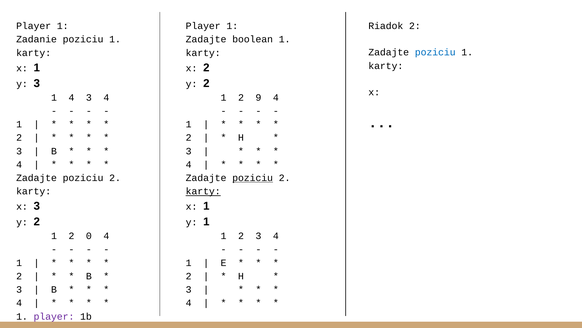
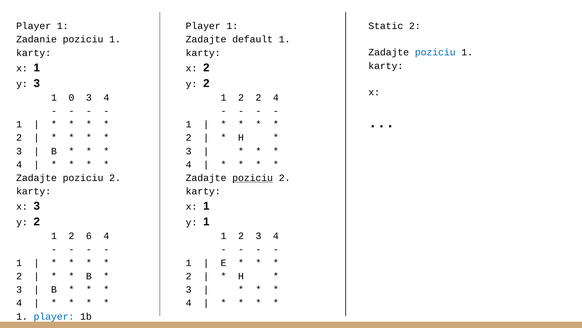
Riadok: Riadok -> Static
boolean: boolean -> default
1 4: 4 -> 0
2 9: 9 -> 2
karty at (203, 191) underline: present -> none
0: 0 -> 6
player at (54, 316) colour: purple -> blue
